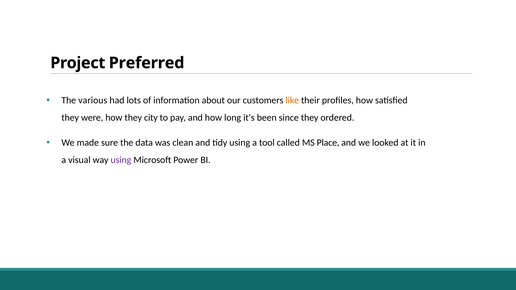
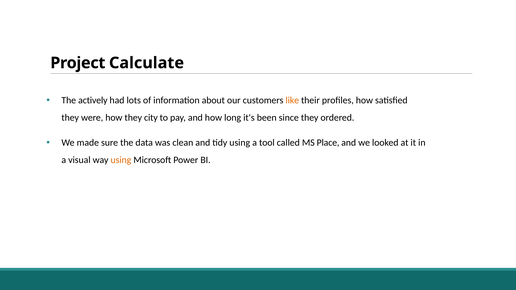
Preferred: Preferred -> Calculate
various: various -> actively
using at (121, 160) colour: purple -> orange
